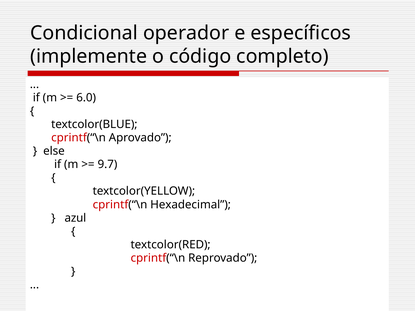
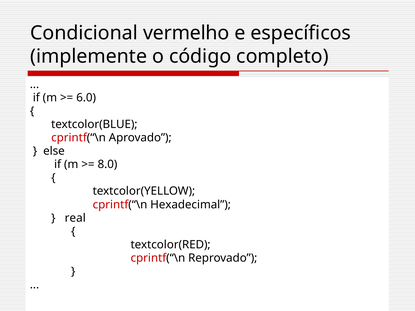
operador: operador -> vermelho
9.7: 9.7 -> 8.0
azul: azul -> real
